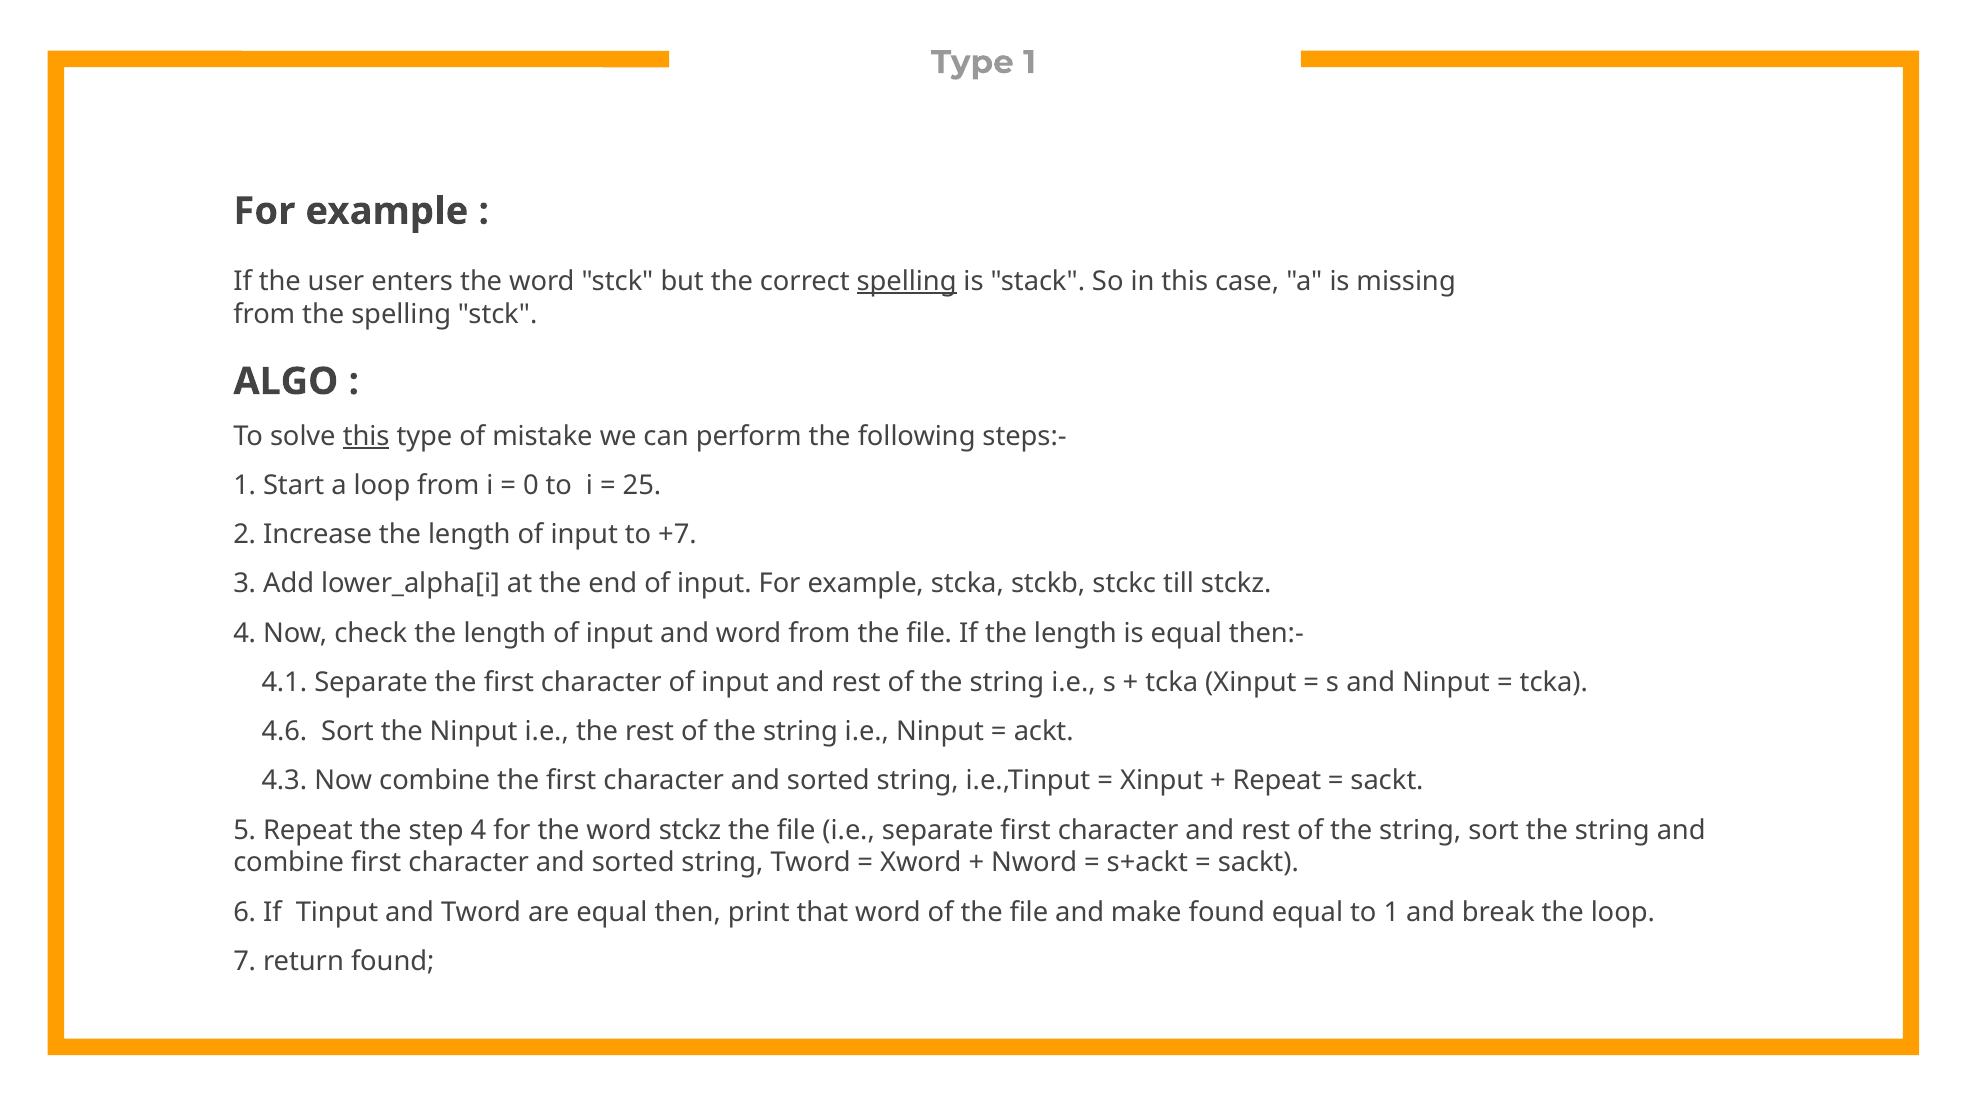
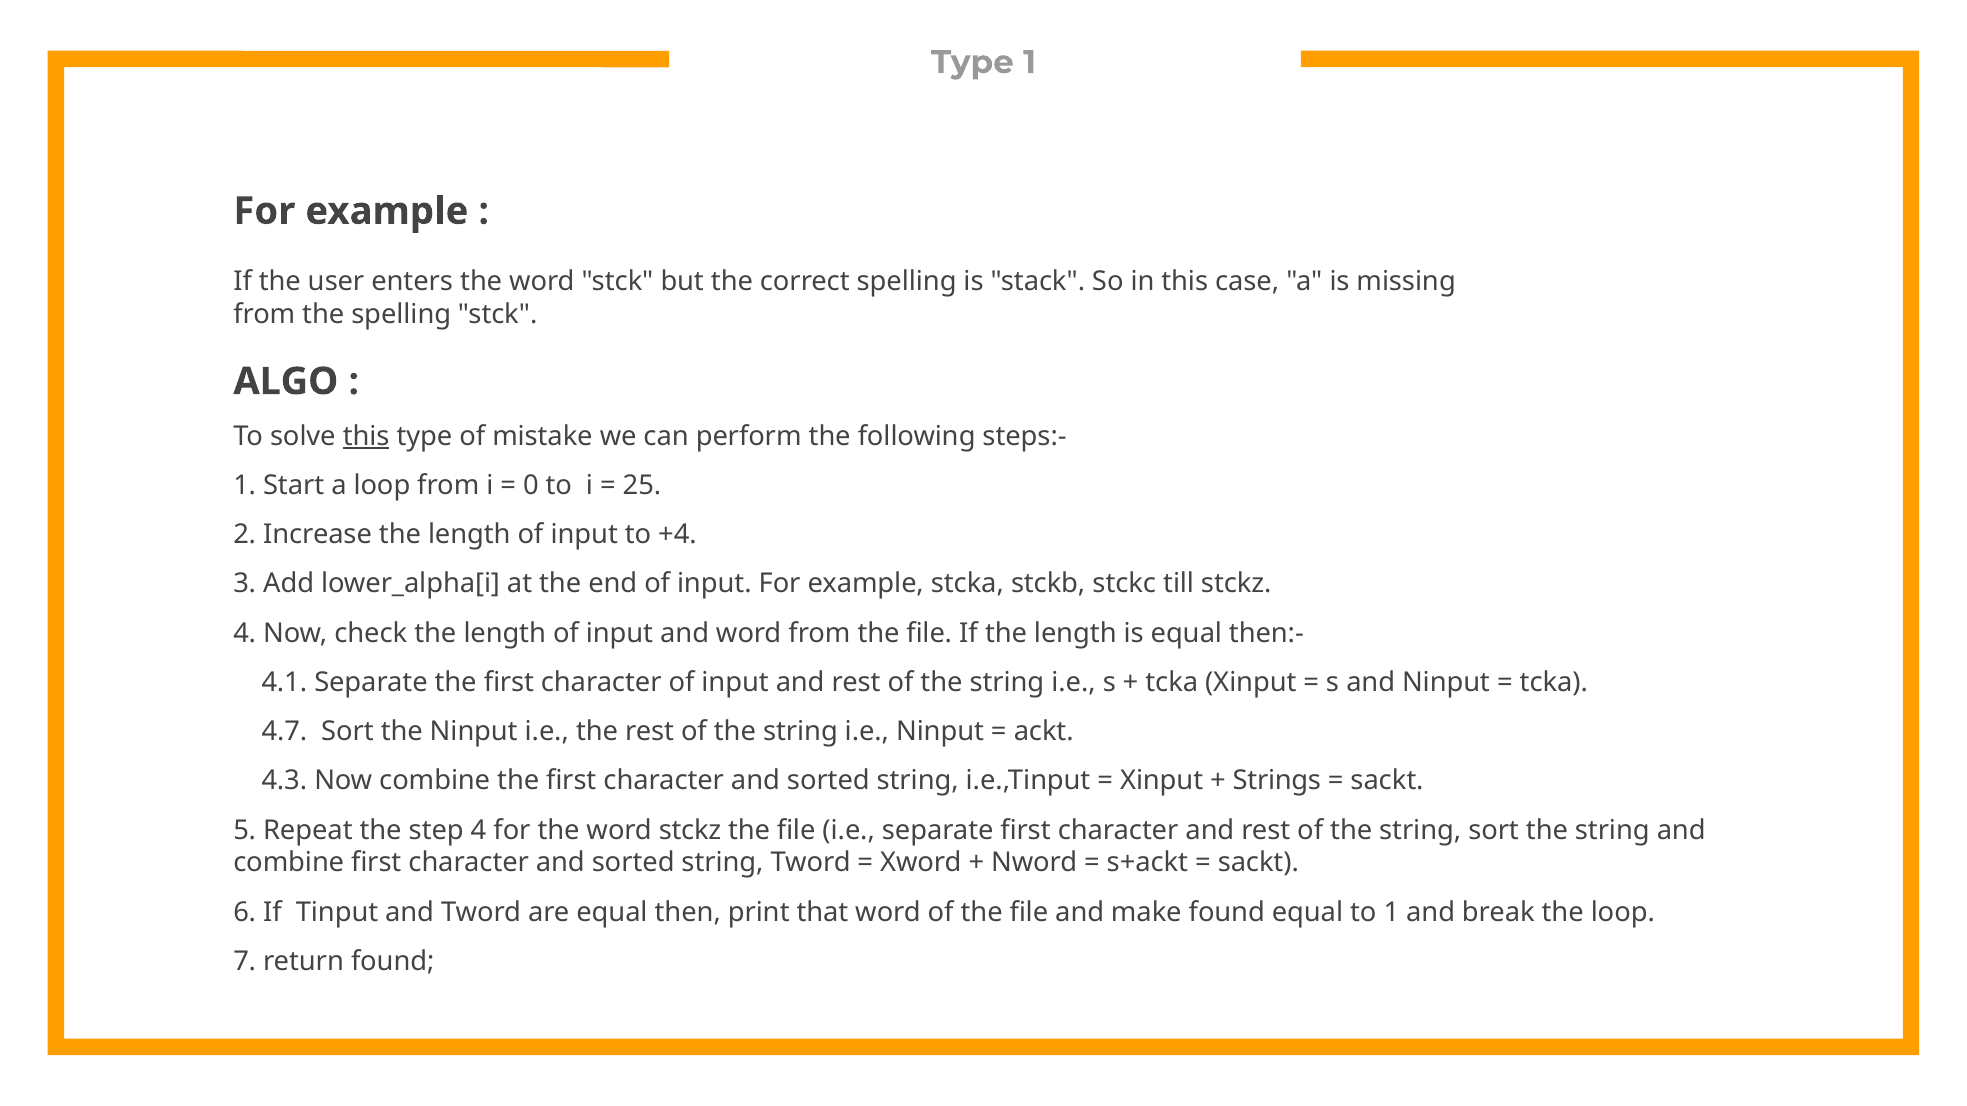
spelling at (907, 281) underline: present -> none
+7: +7 -> +4
4.6: 4.6 -> 4.7
Repeat at (1277, 781): Repeat -> Strings
